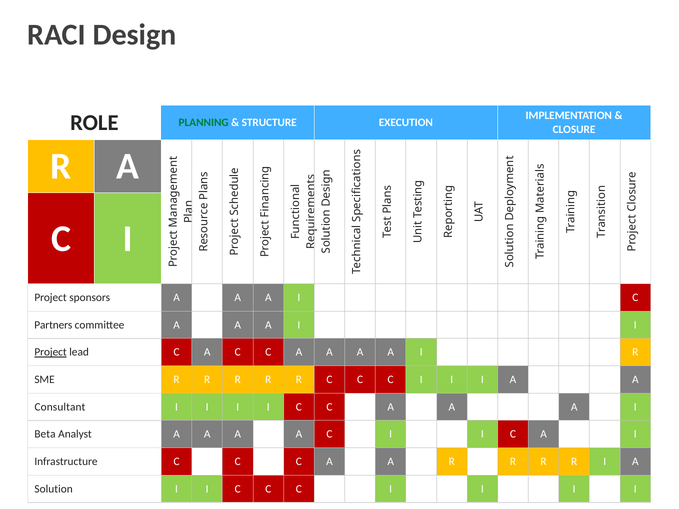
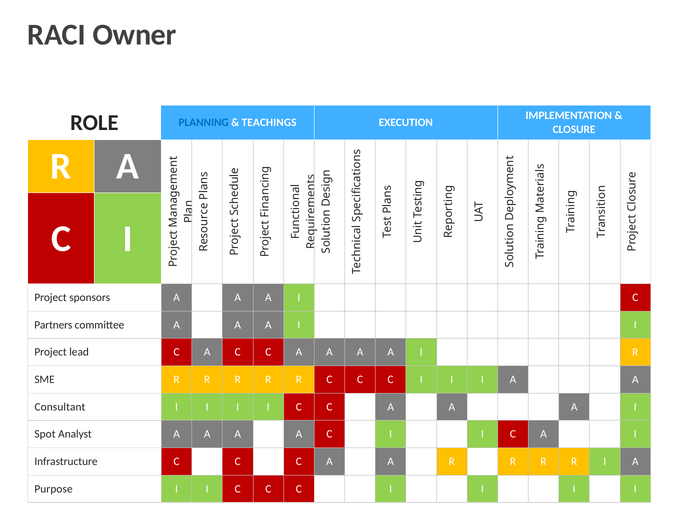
Design: Design -> Owner
PLANNING colour: green -> blue
STRUCTURE: STRUCTURE -> TEACHINGS
Project at (51, 352) underline: present -> none
Beta: Beta -> Spot
Solution: Solution -> Purpose
